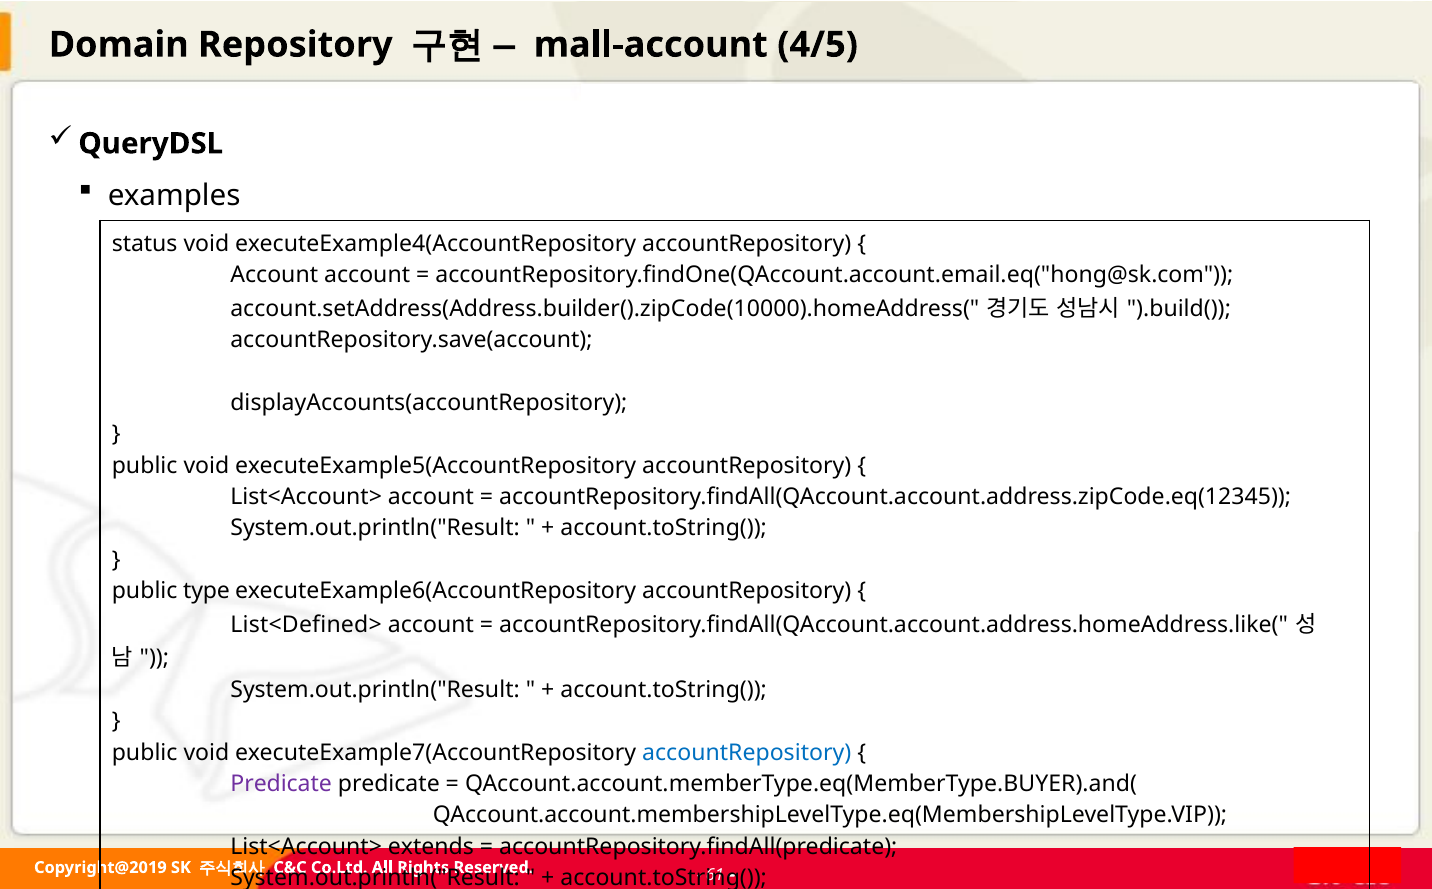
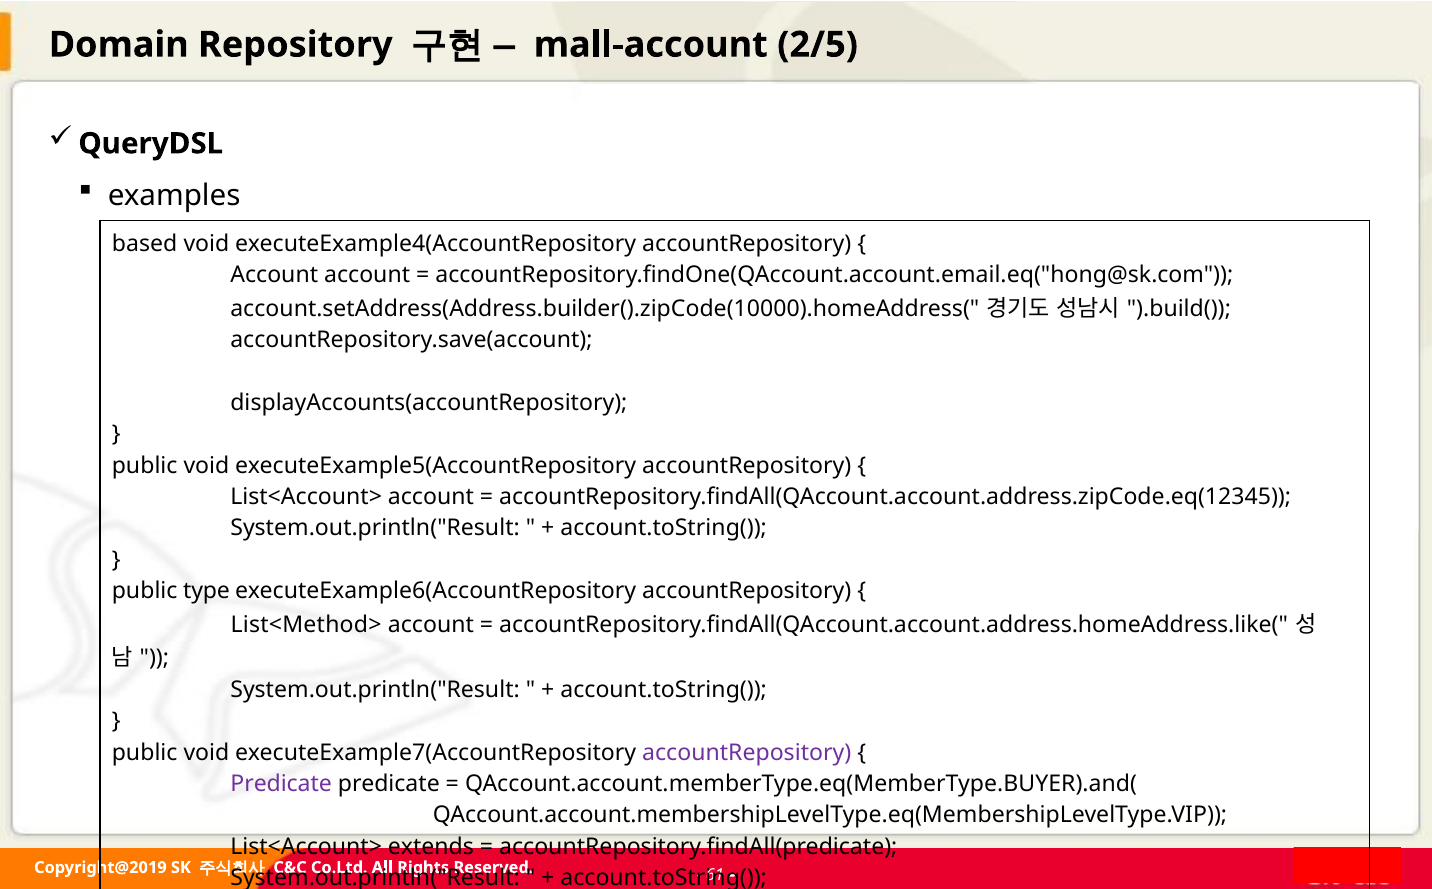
4/5: 4/5 -> 2/5
status: status -> based
List<Defined>: List<Defined> -> List<Method>
accountRepository at (747, 752) colour: blue -> purple
